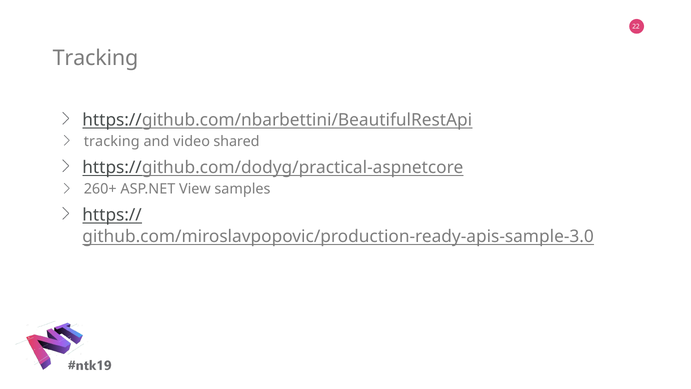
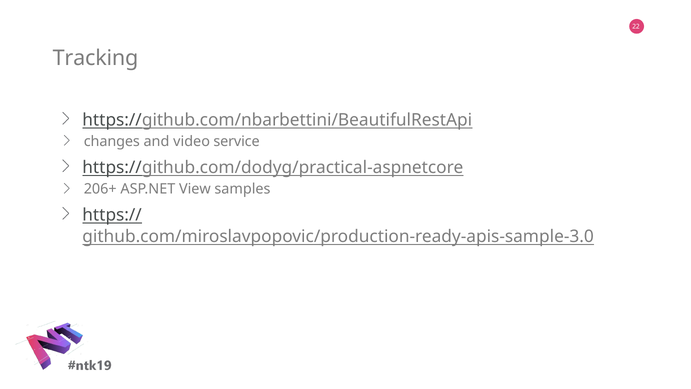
tracking at (112, 141): tracking -> changes
shared: shared -> service
260+: 260+ -> 206+
